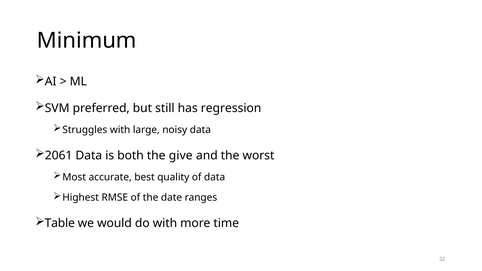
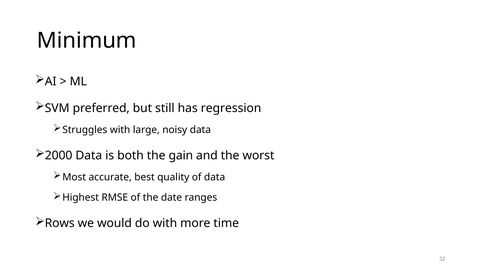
2061: 2061 -> 2000
give: give -> gain
Table: Table -> Rows
